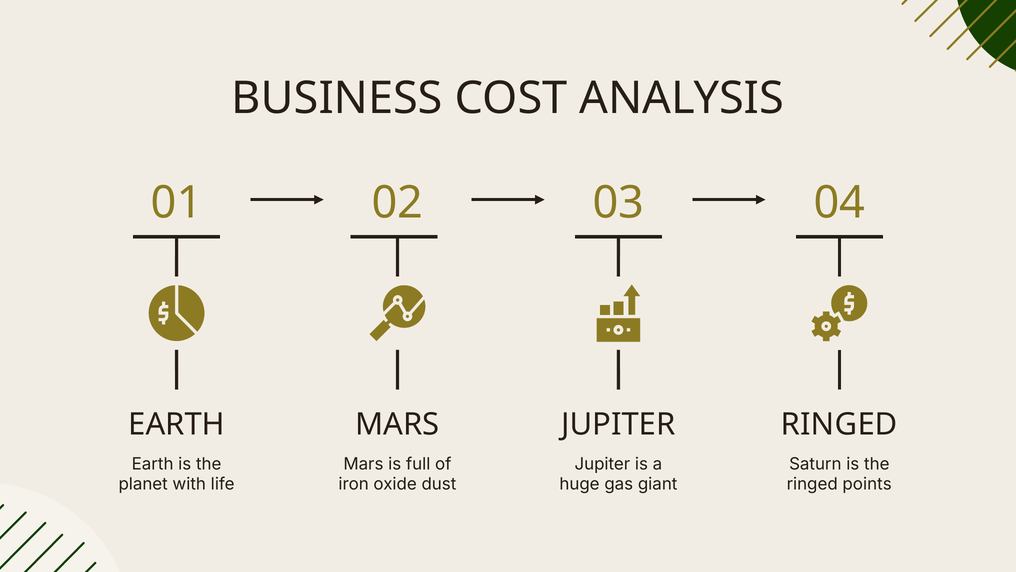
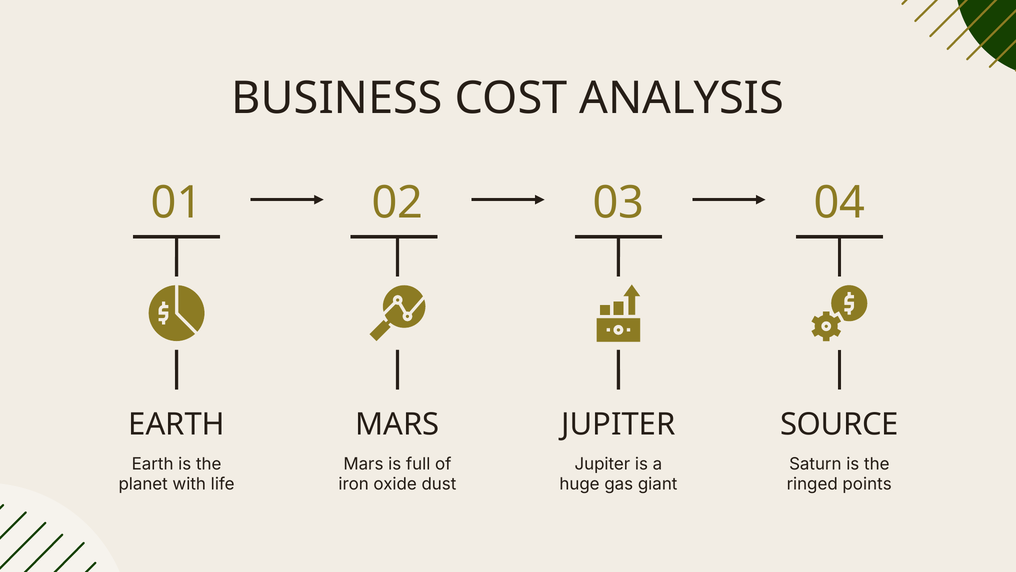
RINGED at (839, 424): RINGED -> SOURCE
